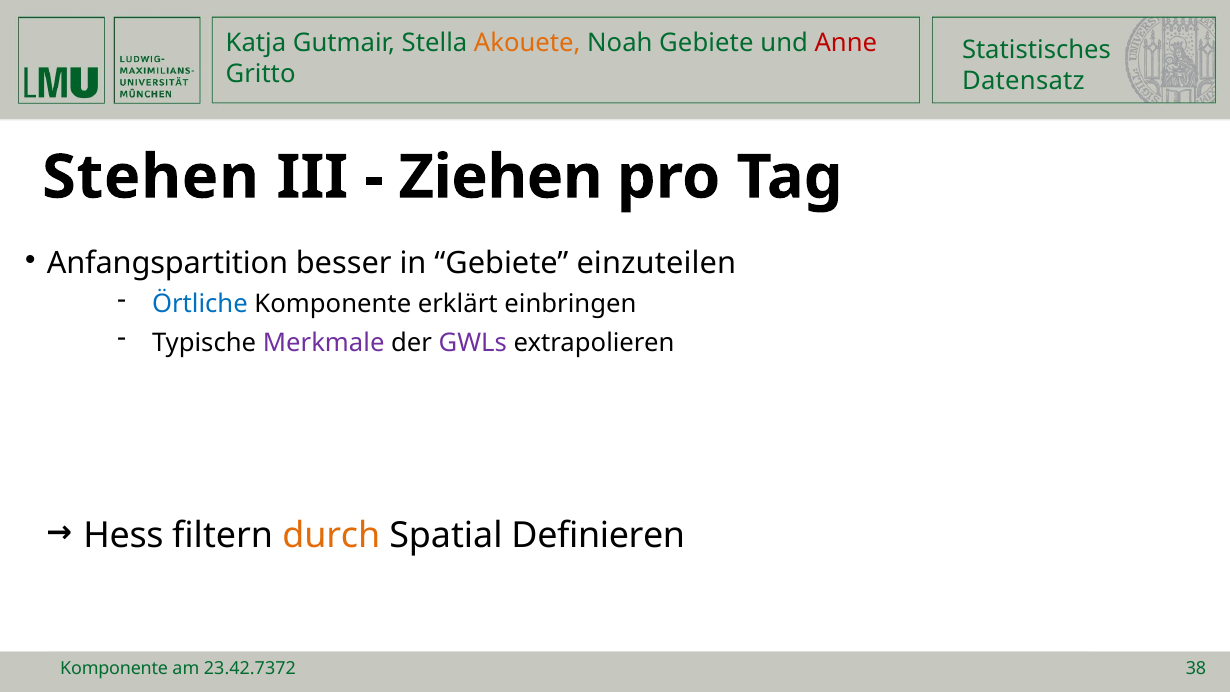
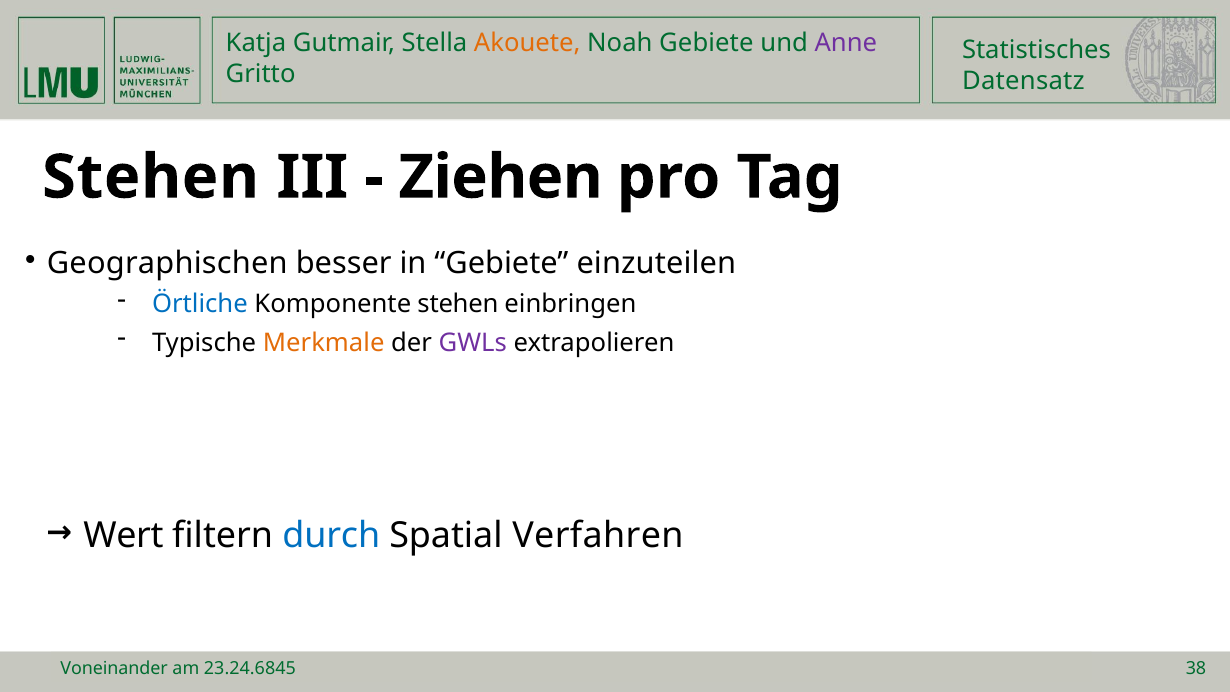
Anne colour: red -> purple
Anfangspartition: Anfangspartition -> Geographischen
Komponente erklärt: erklärt -> stehen
Merkmale colour: purple -> orange
Hess: Hess -> Wert
durch colour: orange -> blue
Definieren: Definieren -> Verfahren
Komponente at (114, 668): Komponente -> Voneinander
23.42.7372: 23.42.7372 -> 23.24.6845
